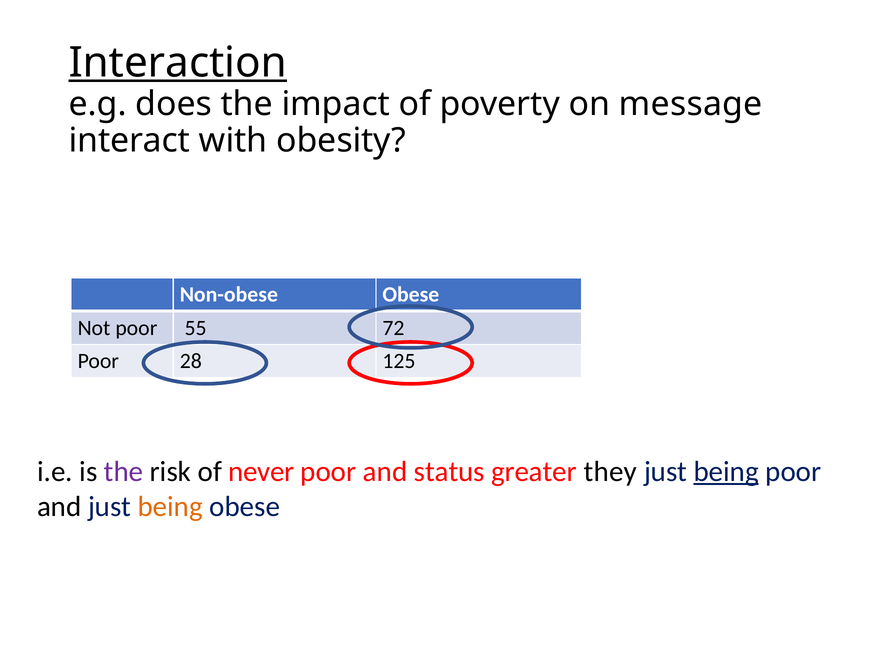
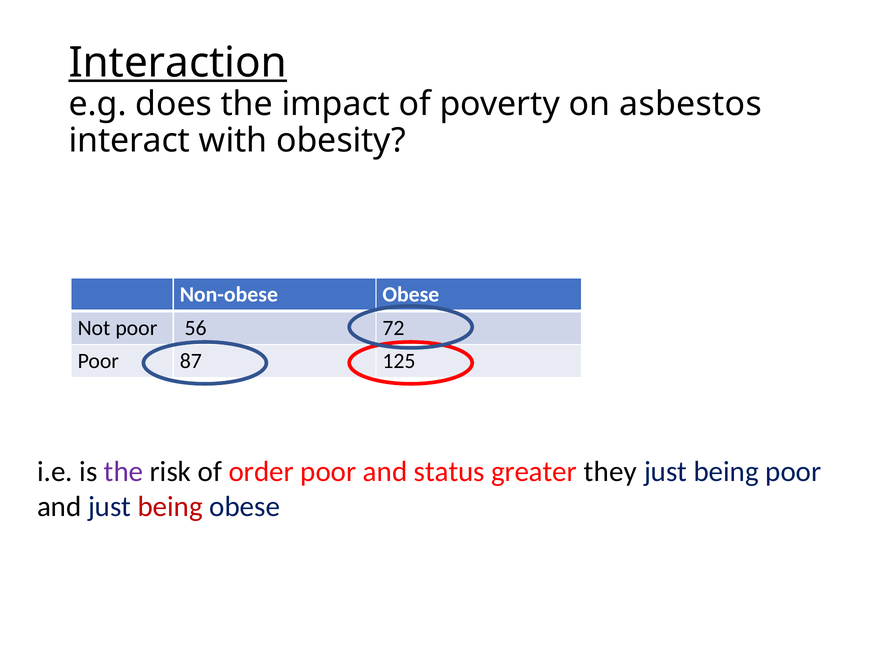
message: message -> asbestos
55: 55 -> 56
28: 28 -> 87
never: never -> order
being at (726, 471) underline: present -> none
being at (170, 506) colour: orange -> red
